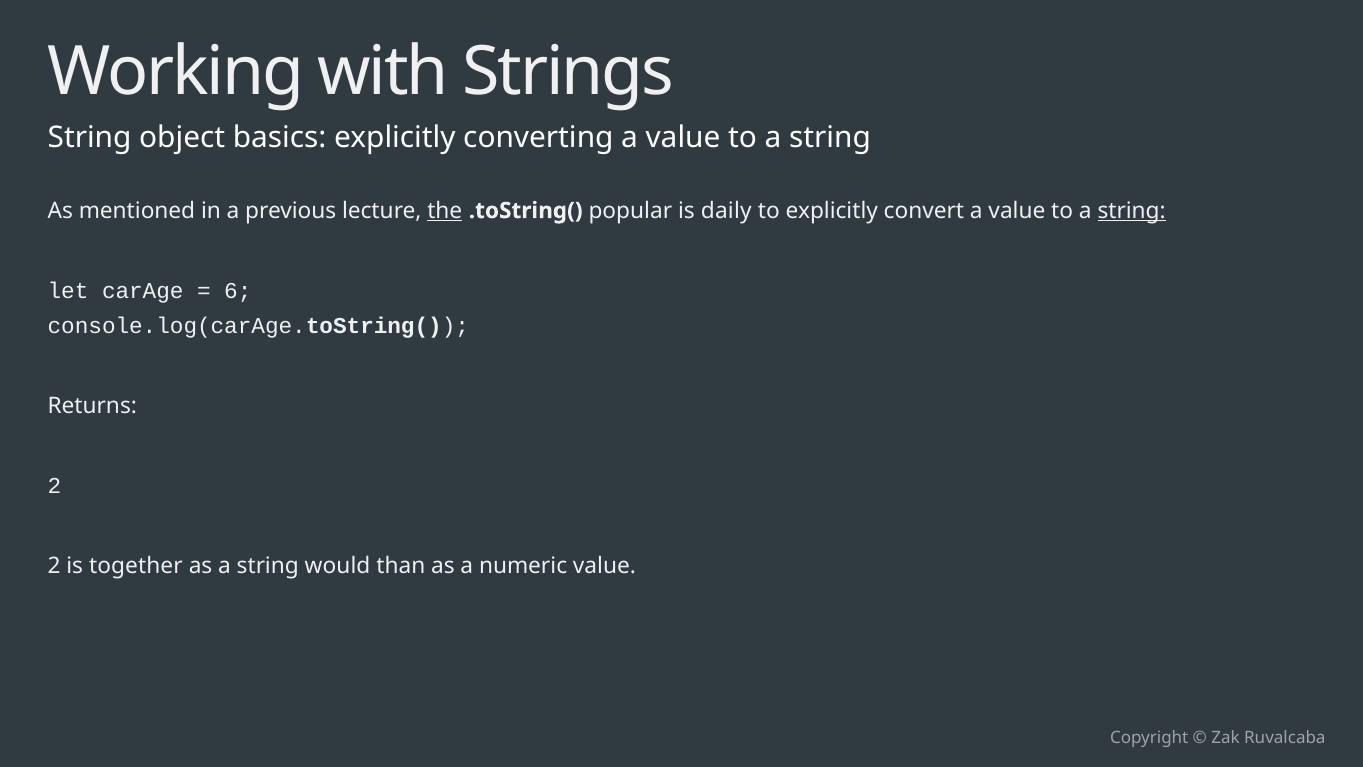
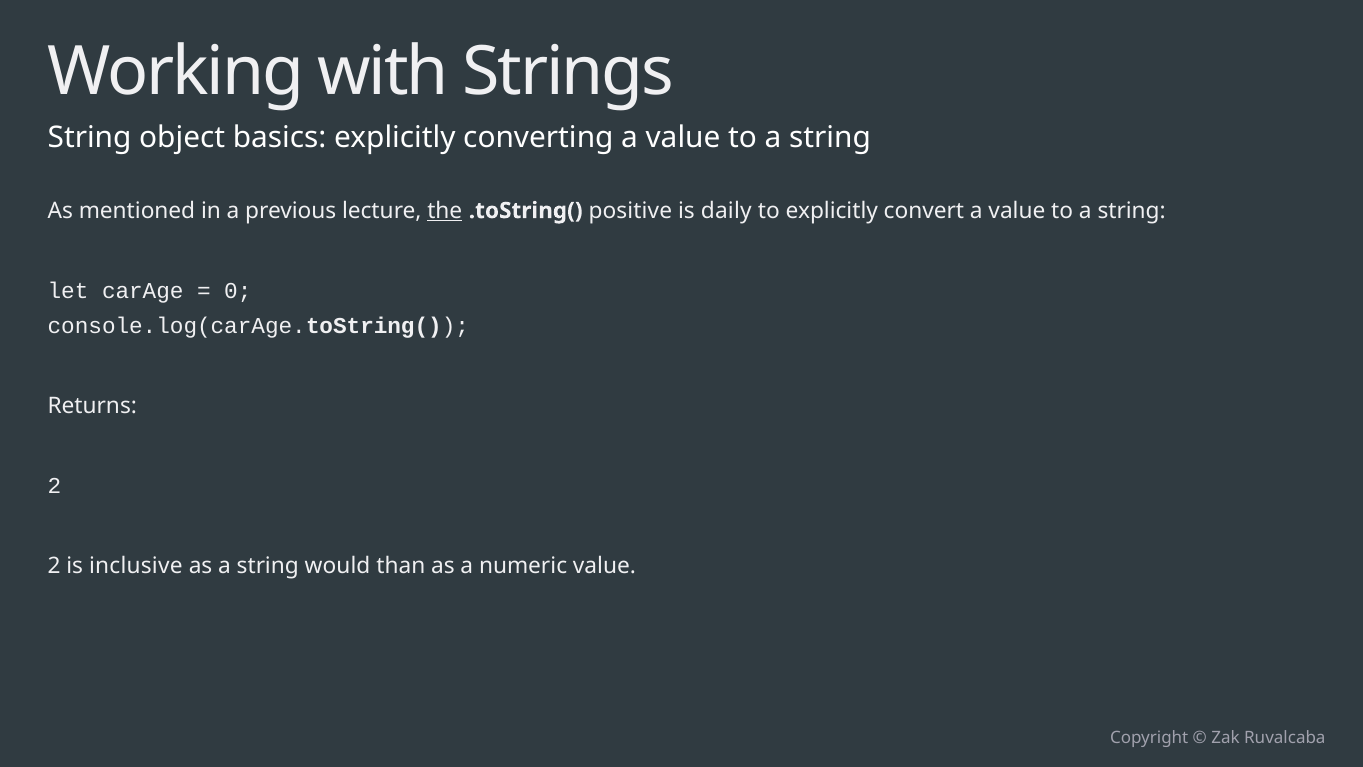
popular: popular -> positive
string at (1132, 211) underline: present -> none
6: 6 -> 0
together: together -> inclusive
